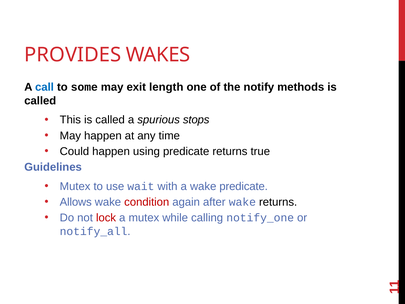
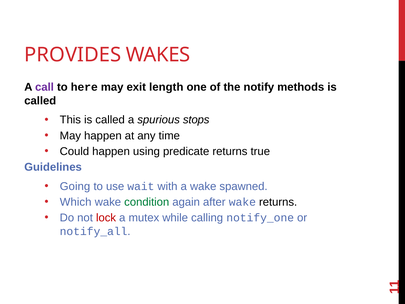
call colour: blue -> purple
some: some -> here
Mutex at (75, 186): Mutex -> Going
wake predicate: predicate -> spawned
Allows: Allows -> Which
condition colour: red -> green
